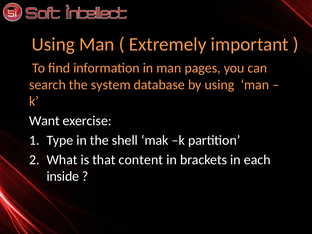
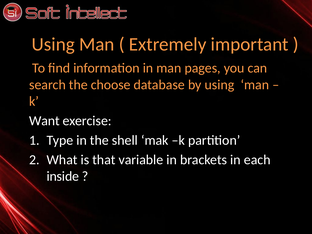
system: system -> choose
content: content -> variable
